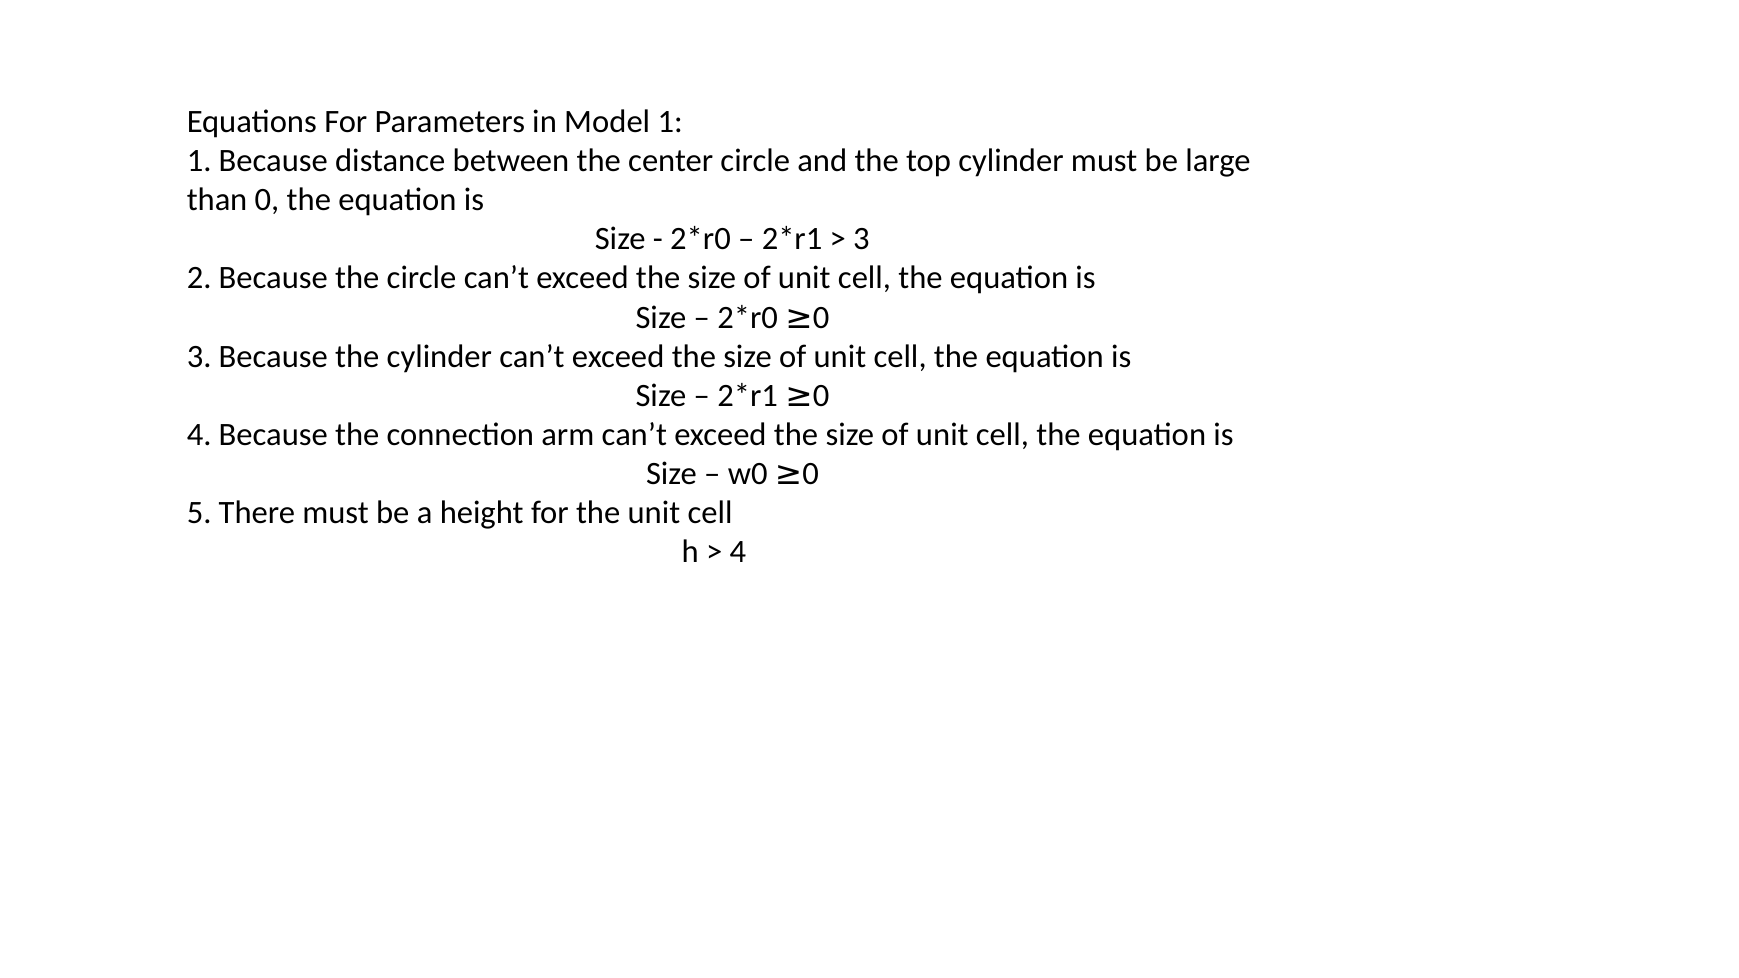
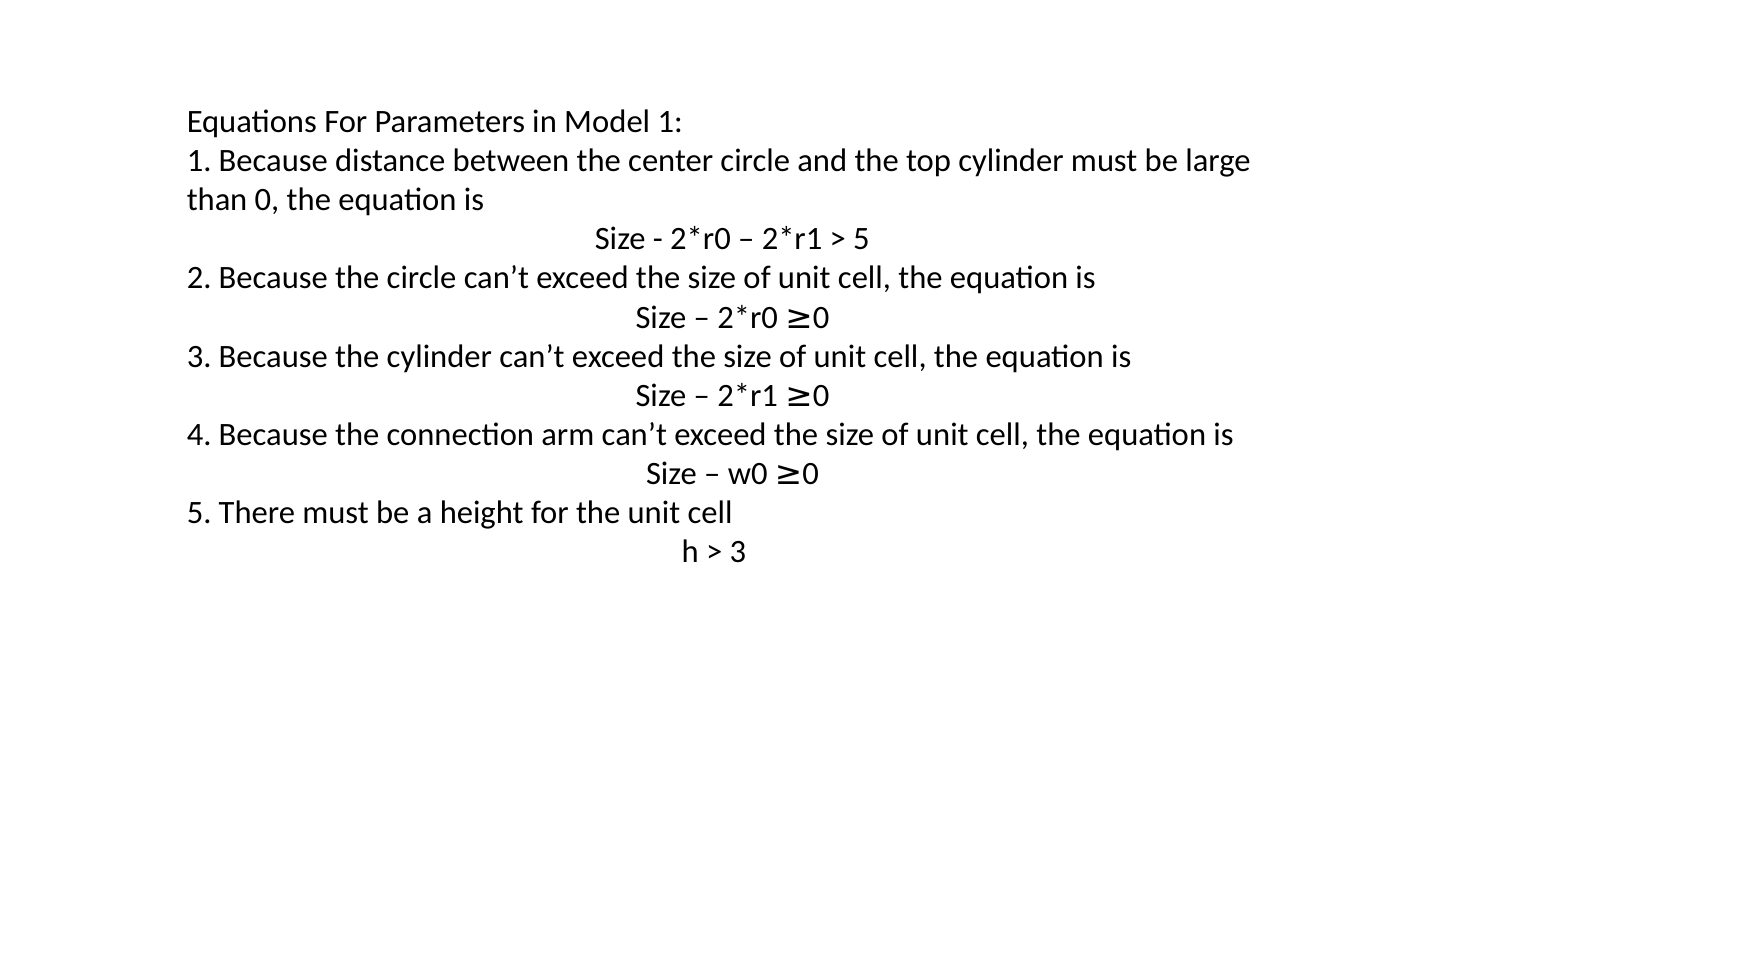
3 at (861, 239): 3 -> 5
4 at (738, 552): 4 -> 3
